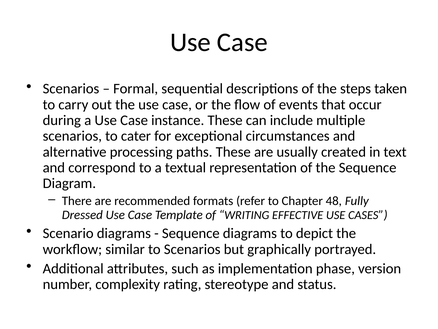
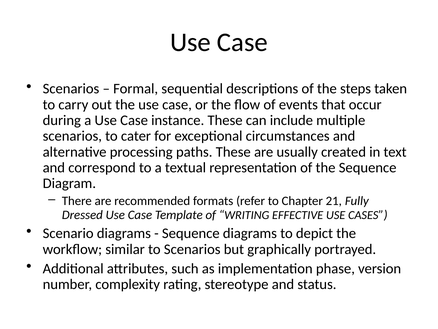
48: 48 -> 21
